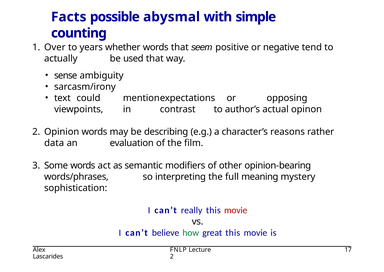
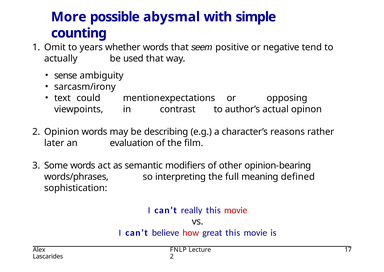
Facts: Facts -> More
Over: Over -> Omit
data: data -> later
mystery: mystery -> defined
how colour: green -> red
